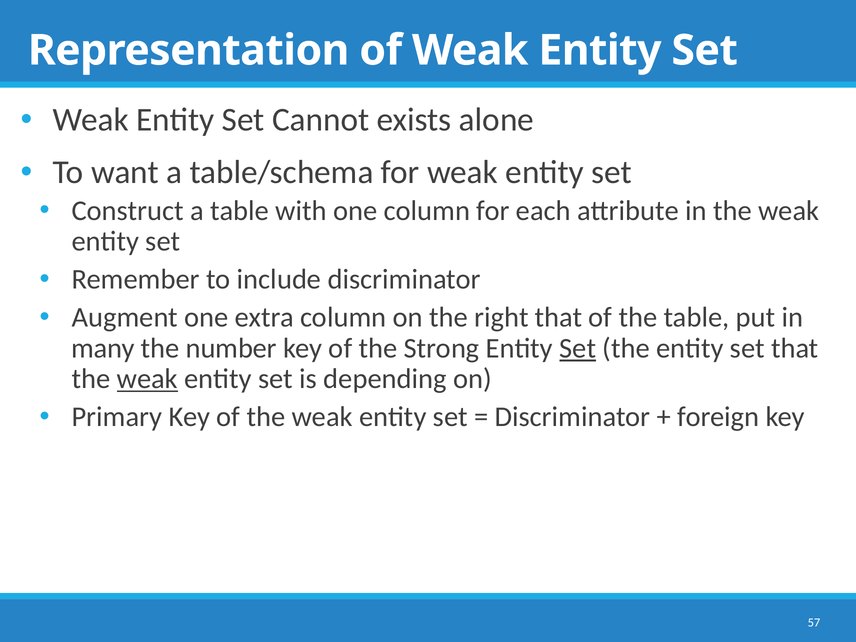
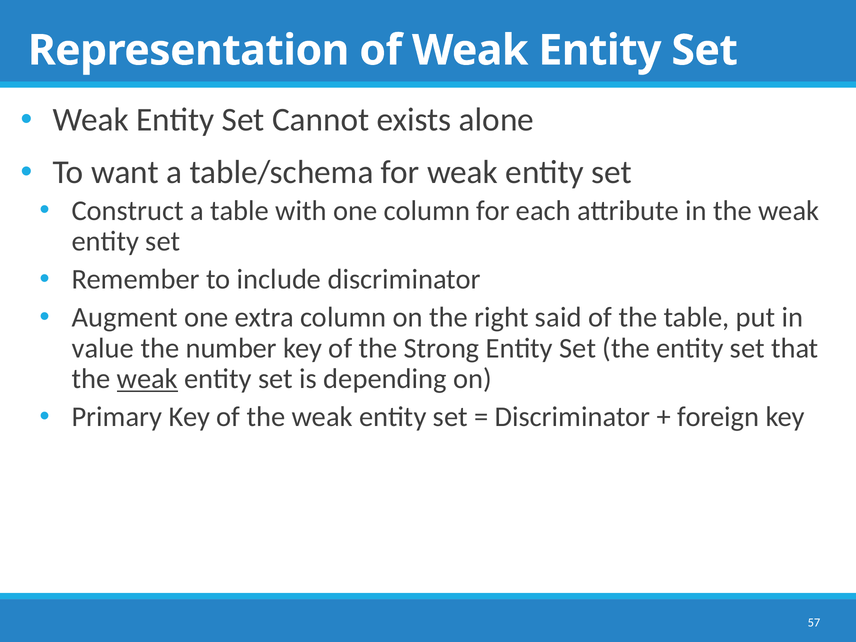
right that: that -> said
many: many -> value
Set at (578, 348) underline: present -> none
